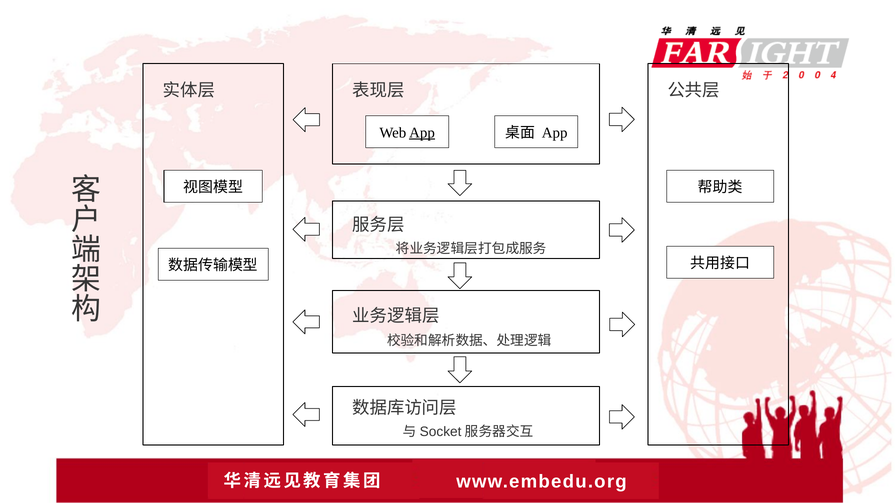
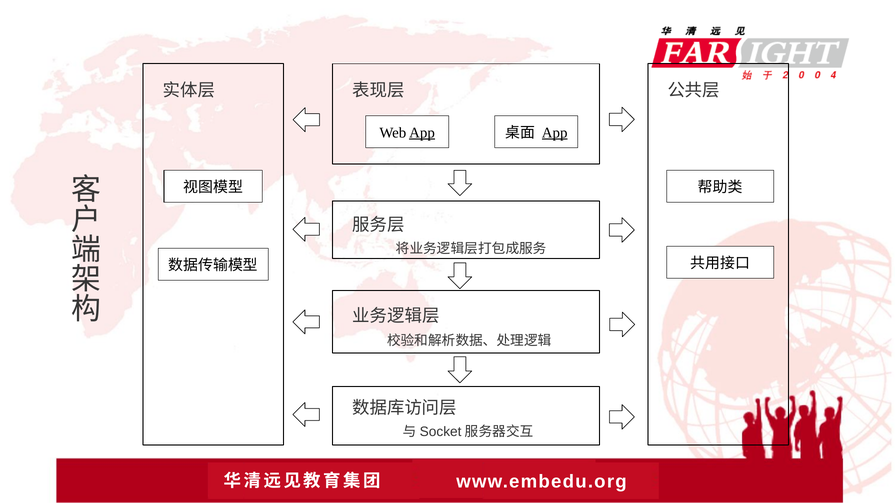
App at (555, 133) underline: none -> present
